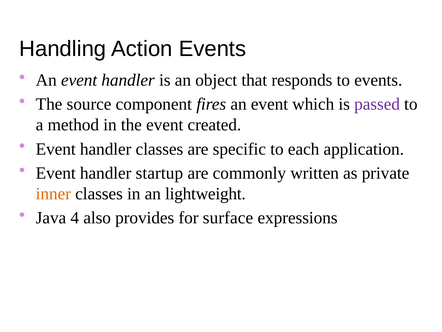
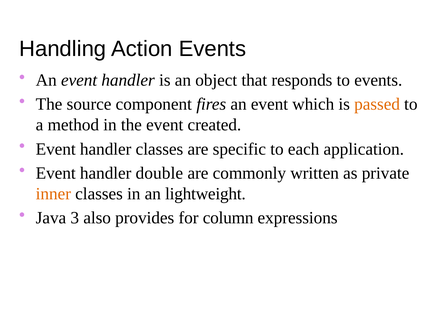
passed colour: purple -> orange
startup: startup -> double
4: 4 -> 3
surface: surface -> column
